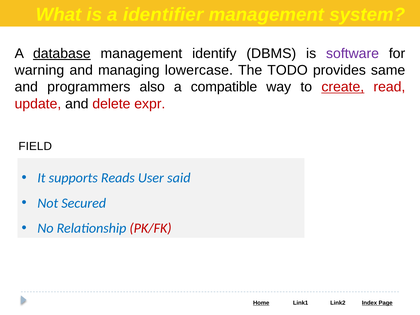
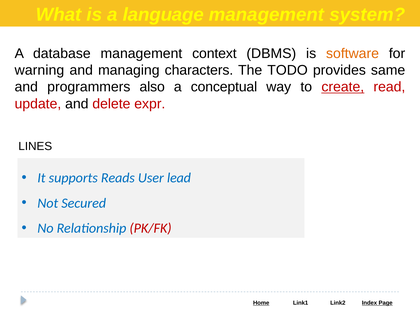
identifier: identifier -> language
database underline: present -> none
identify: identify -> context
software colour: purple -> orange
lowercase: lowercase -> characters
compatible: compatible -> conceptual
FIELD: FIELD -> LINES
said: said -> lead
